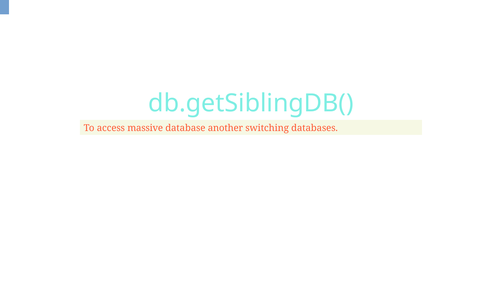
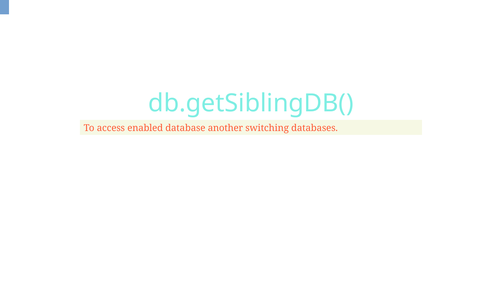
massive: massive -> enabled
